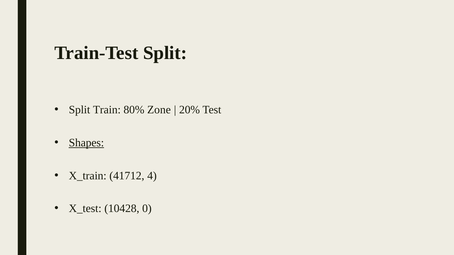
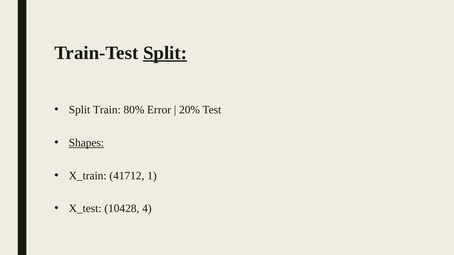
Split at (165, 53) underline: none -> present
Zone: Zone -> Error
4: 4 -> 1
0: 0 -> 4
